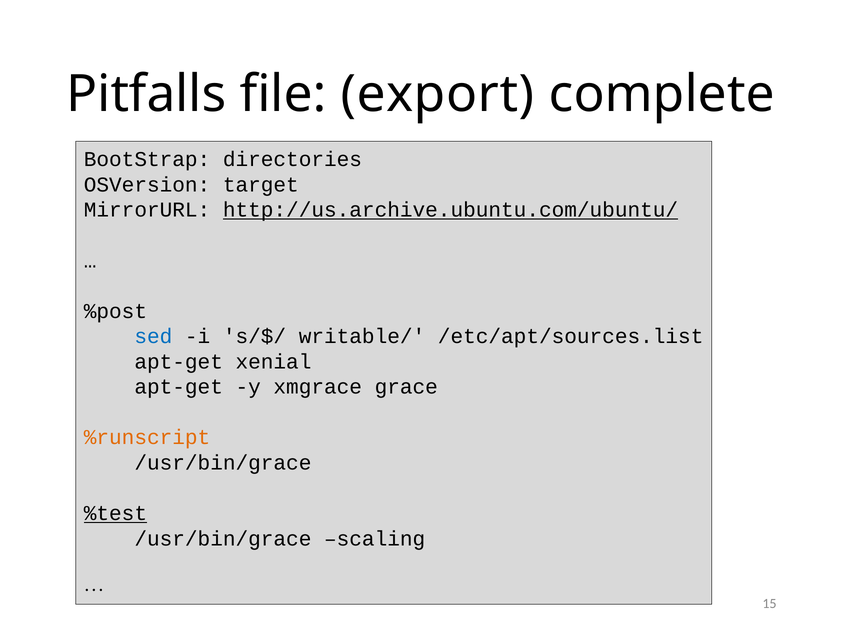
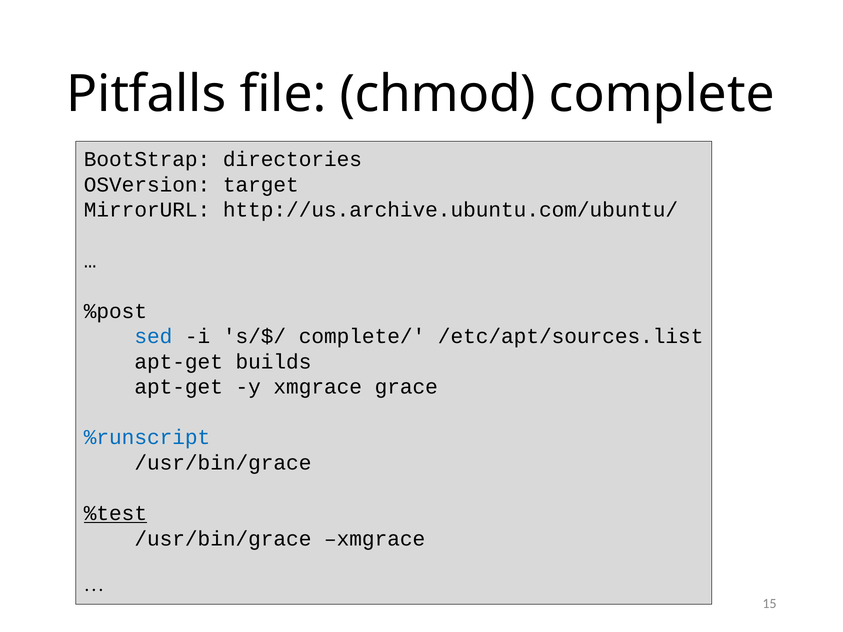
export: export -> chmod
http://us.archive.ubuntu.com/ubuntu/ underline: present -> none
writable/: writable/ -> complete/
xenial: xenial -> builds
%runscript colour: orange -> blue
/usr/bin/grace scaling: scaling -> xmgrace
